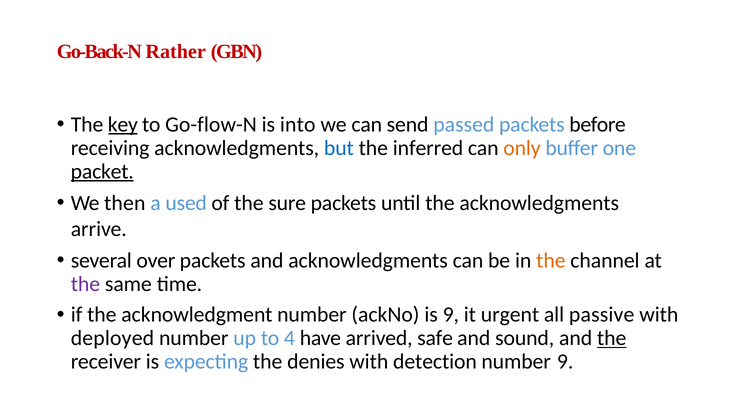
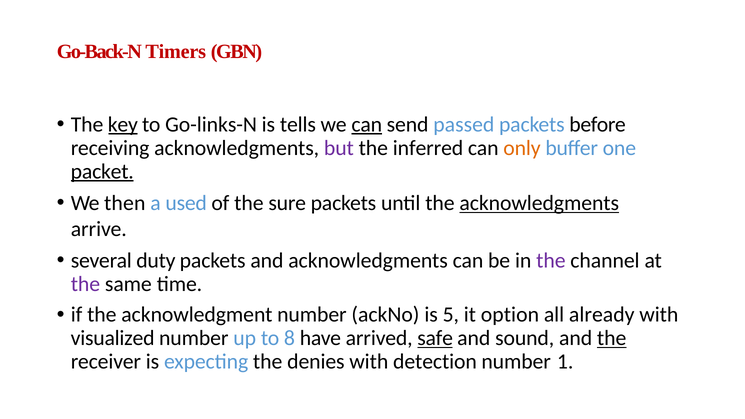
Rather: Rather -> Timers
Go-flow-N: Go-flow-N -> Go-links-N
into: into -> tells
can at (367, 125) underline: none -> present
but colour: blue -> purple
acknowledgments at (539, 203) underline: none -> present
over: over -> duty
the at (551, 261) colour: orange -> purple
is 9: 9 -> 5
urgent: urgent -> option
passive: passive -> already
deployed: deployed -> visualized
4: 4 -> 8
safe underline: none -> present
number 9: 9 -> 1
